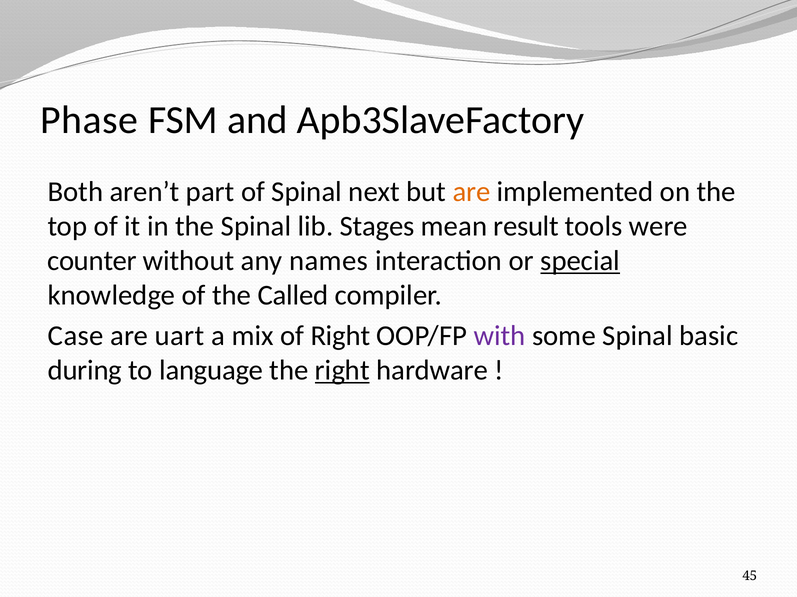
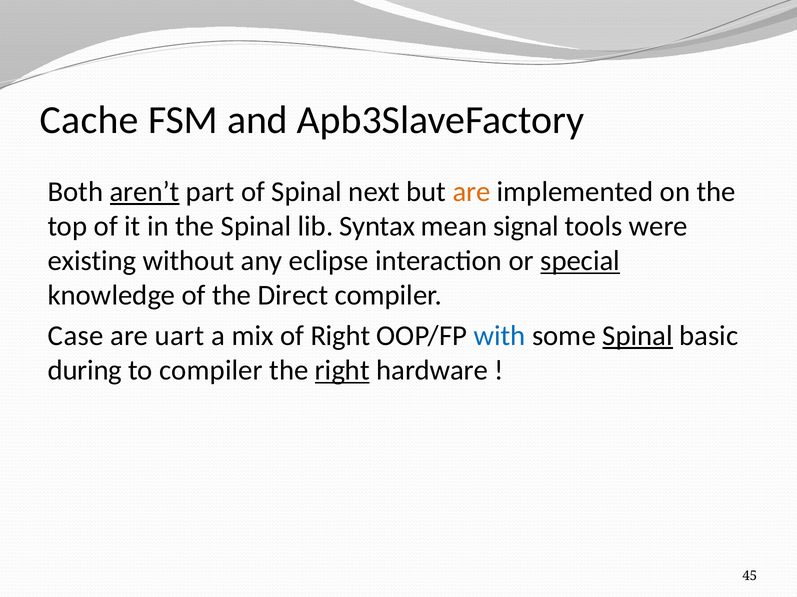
Phase: Phase -> Cache
aren’t underline: none -> present
Stages: Stages -> Syntax
result: result -> signal
counter: counter -> existing
names: names -> eclipse
Called: Called -> Direct
with colour: purple -> blue
Spinal at (638, 336) underline: none -> present
to language: language -> compiler
